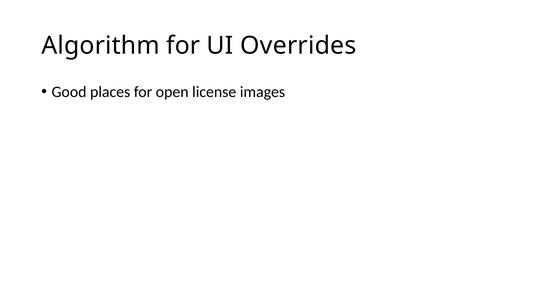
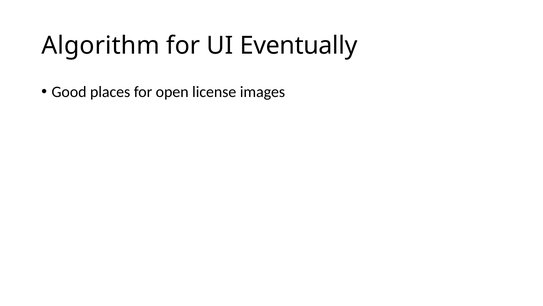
Overrides: Overrides -> Eventually
